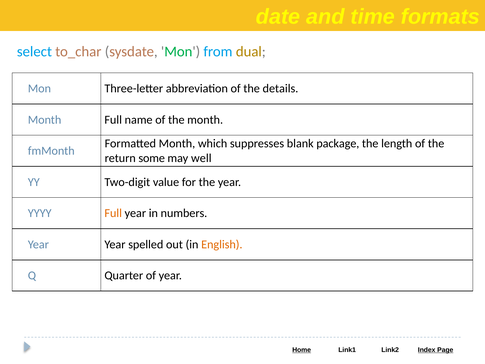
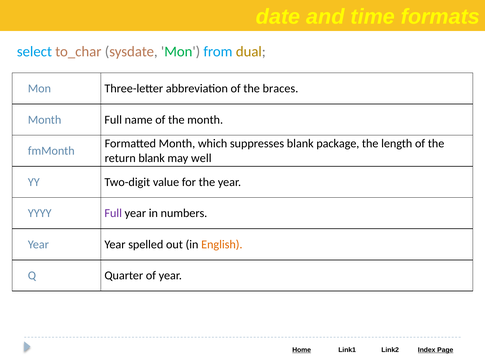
details: details -> braces
return some: some -> blank
Full at (113, 213) colour: orange -> purple
